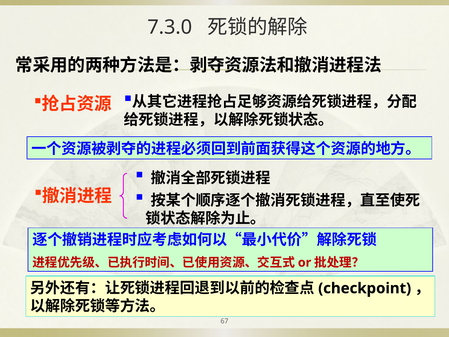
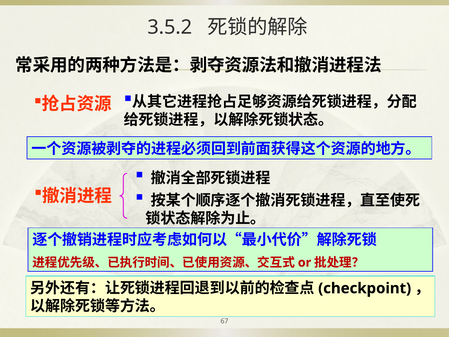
7.3.0: 7.3.0 -> 3.5.2
